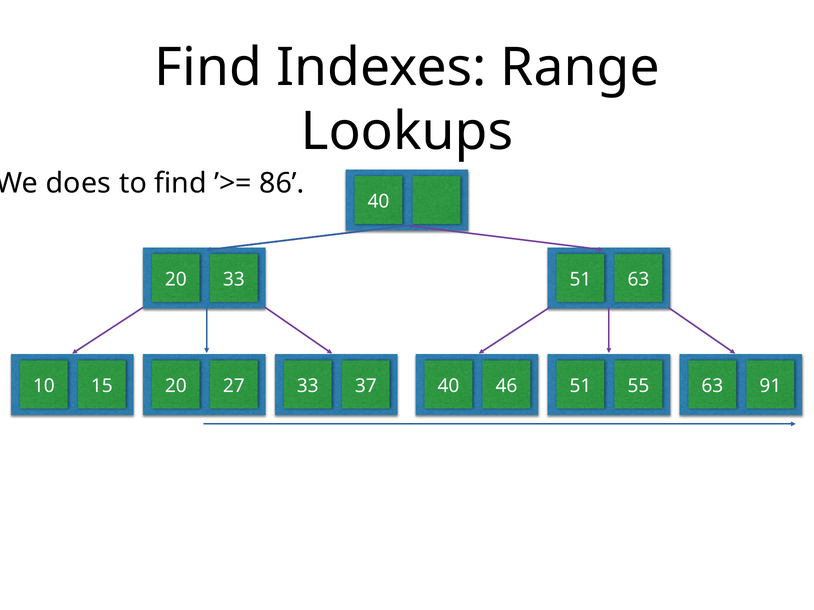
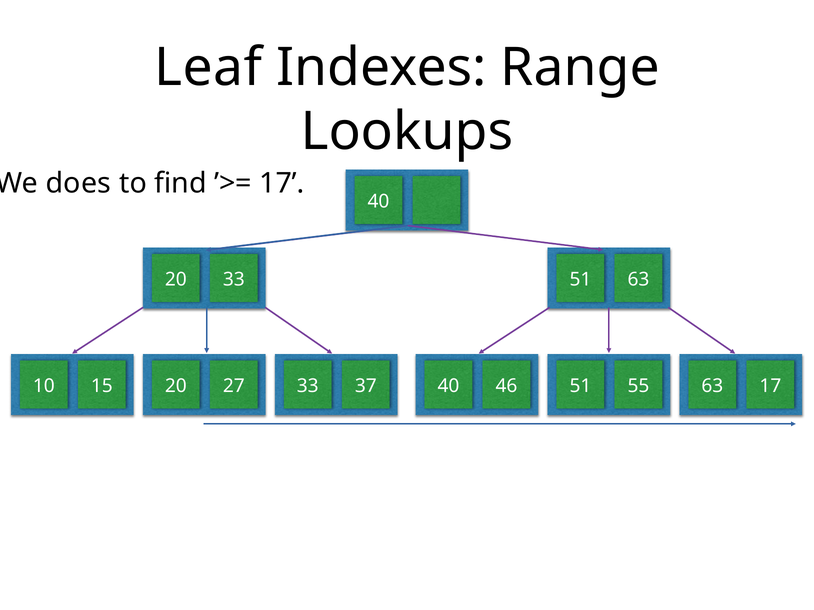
Find at (208, 68): Find -> Leaf
86 at (282, 184): 86 -> 17
63 91: 91 -> 17
